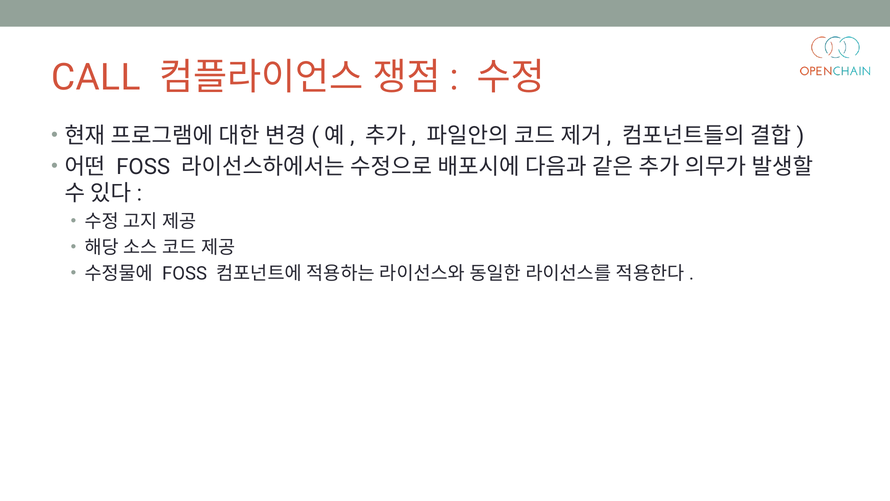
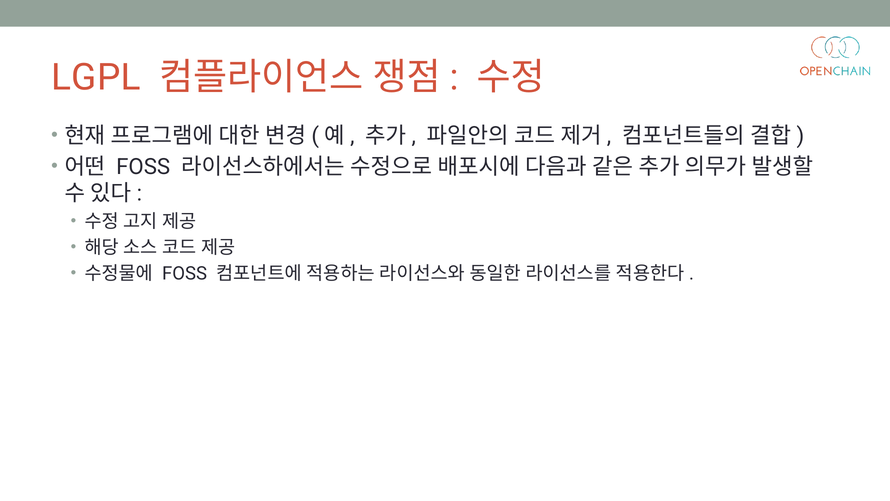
CALL: CALL -> LGPL
